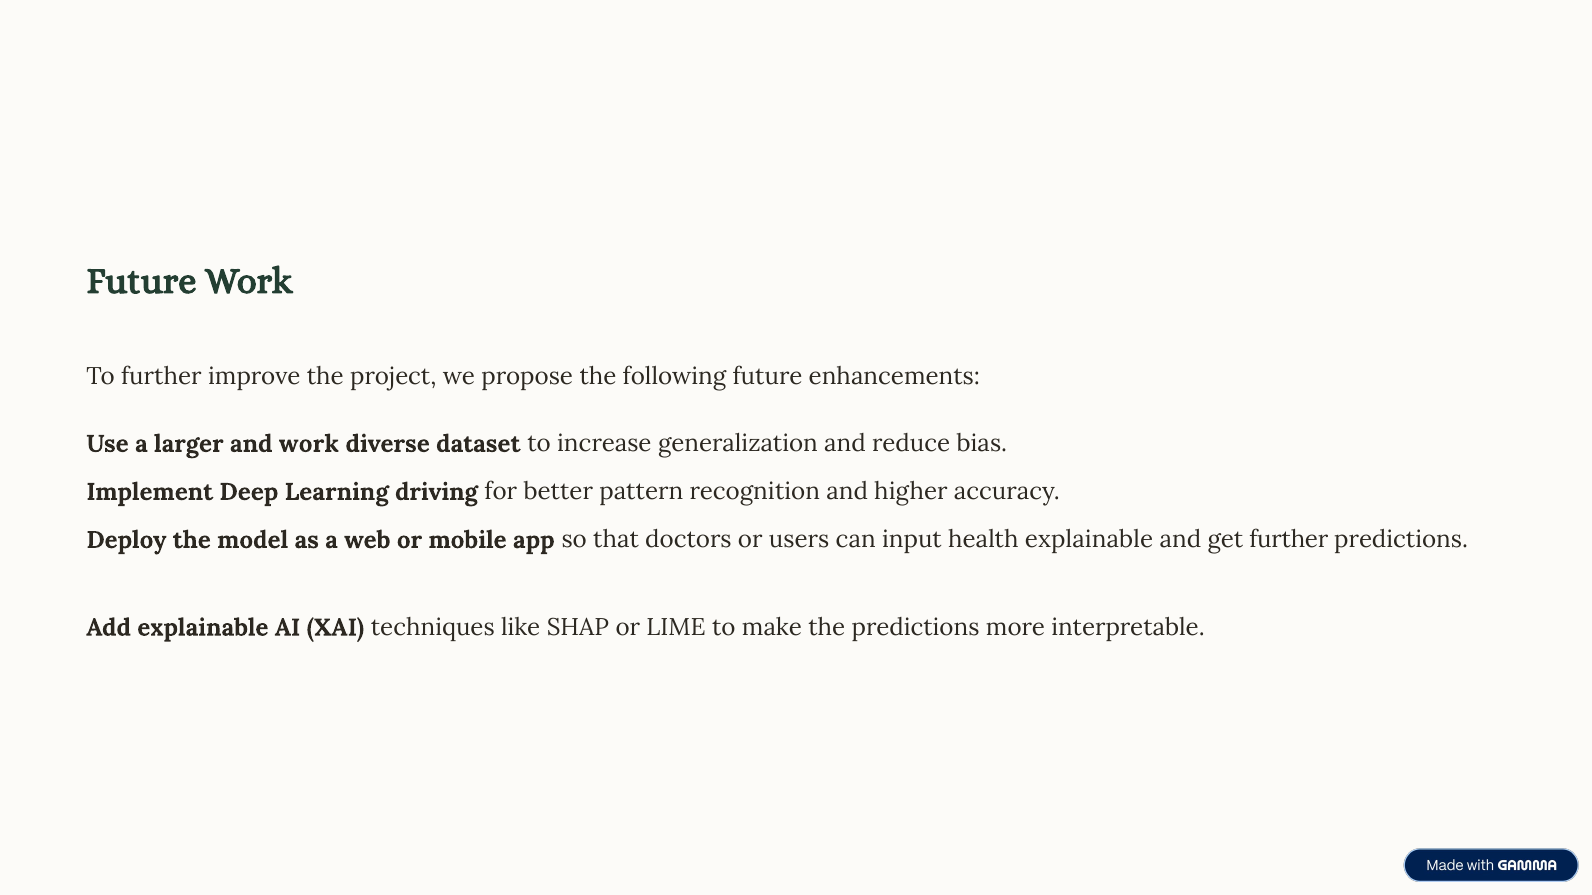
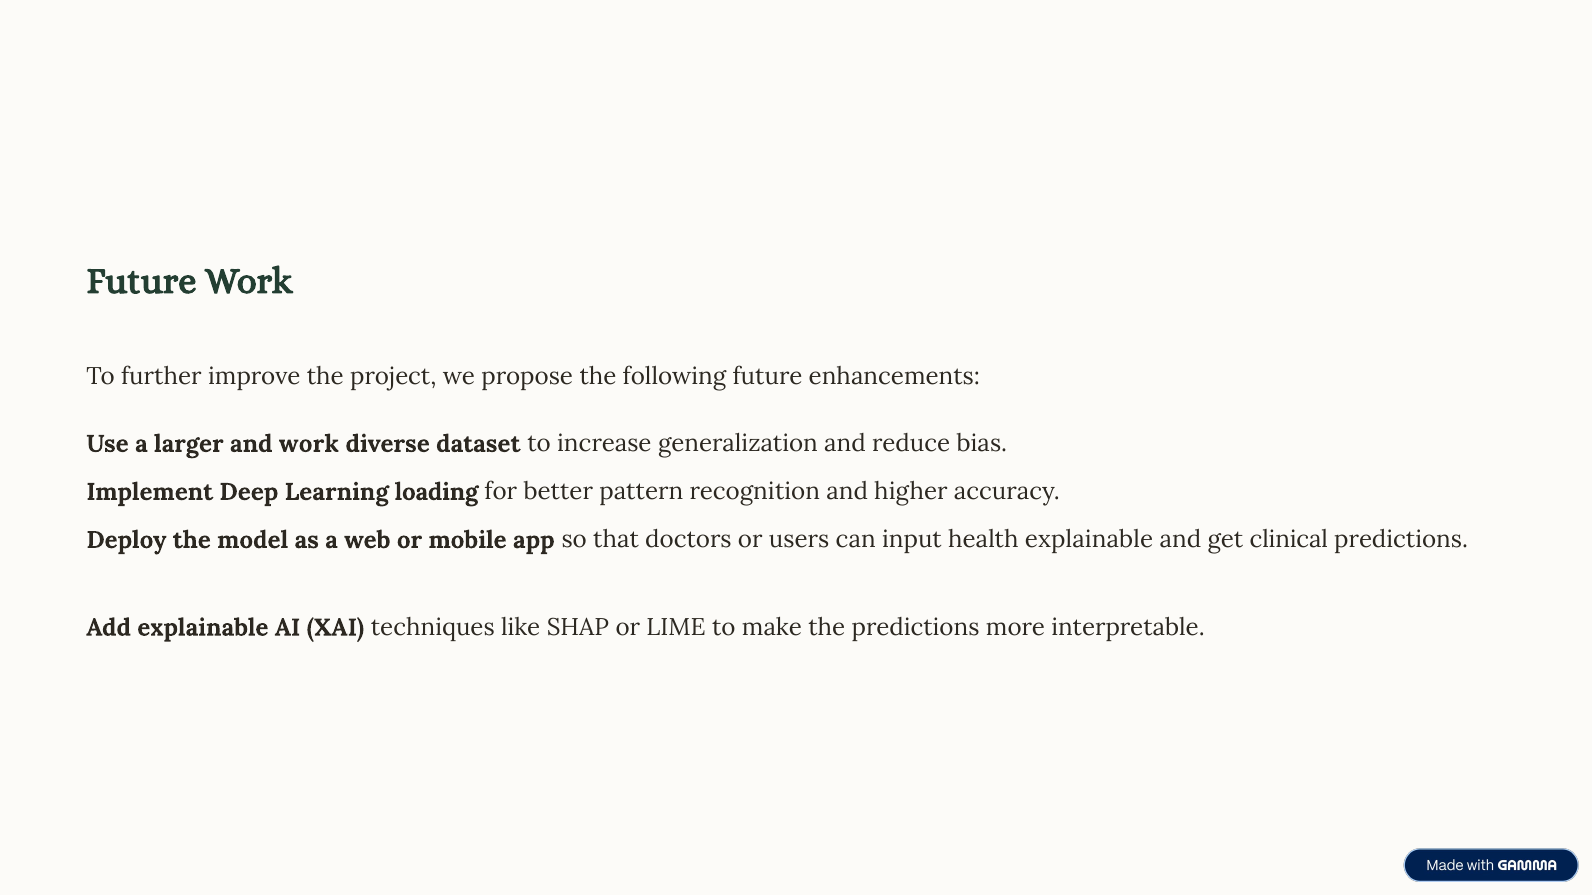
driving: driving -> loading
get further: further -> clinical
